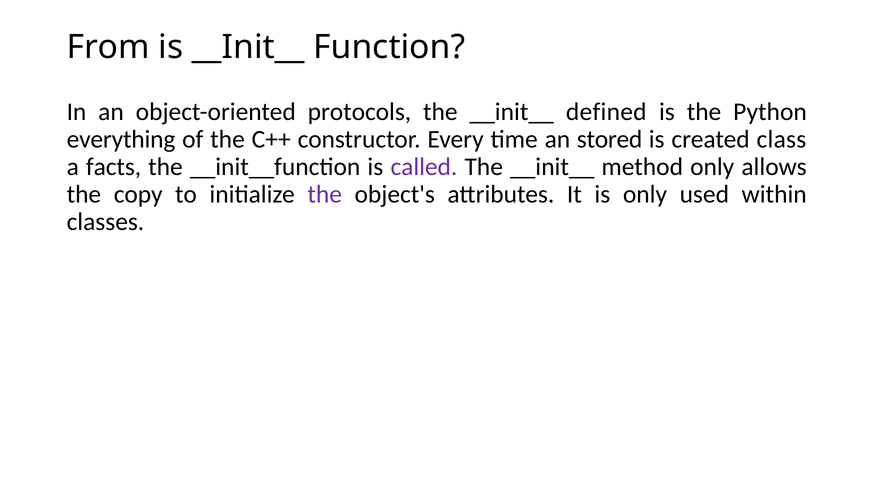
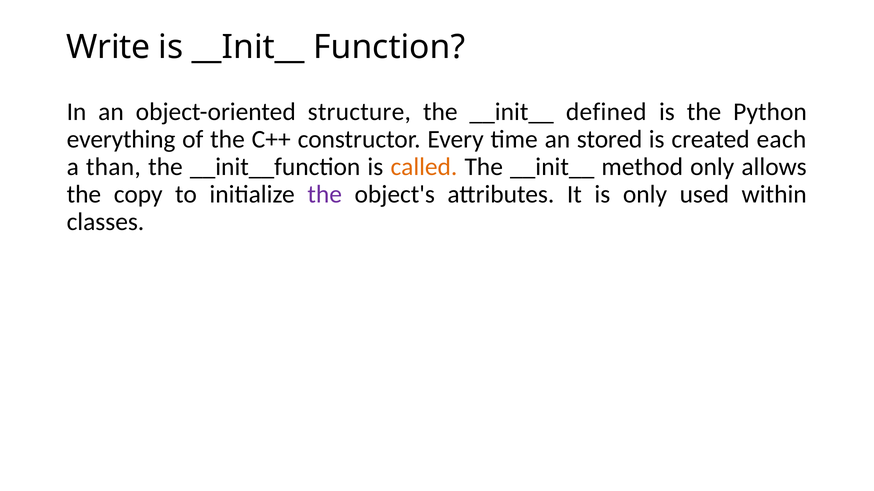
From: From -> Write
protocols: protocols -> structure
class: class -> each
facts: facts -> than
called colour: purple -> orange
